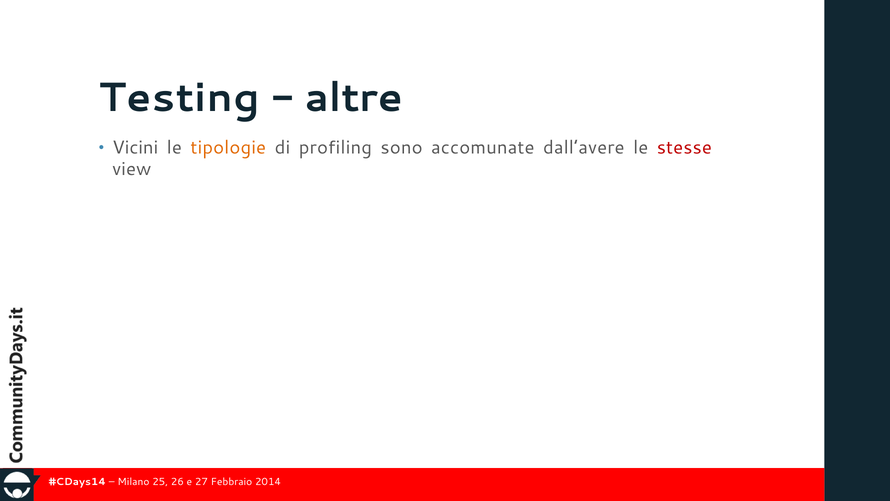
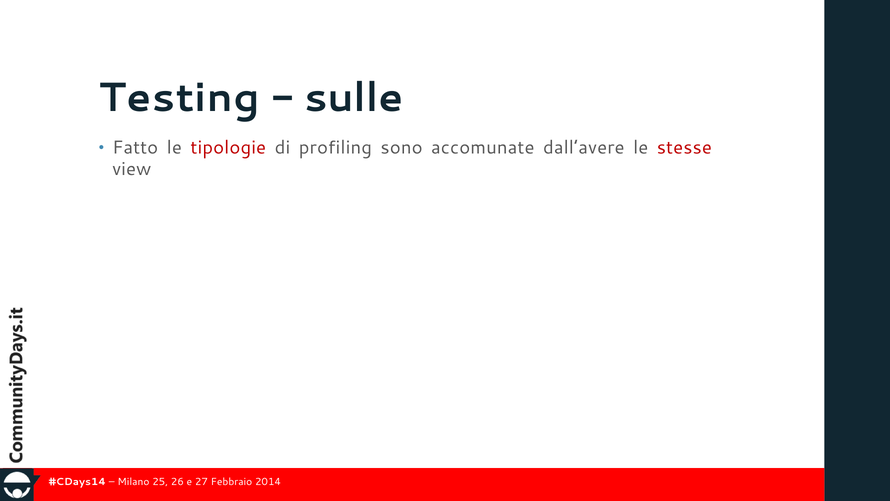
altre: altre -> sulle
Vicini: Vicini -> Fatto
tipologie colour: orange -> red
